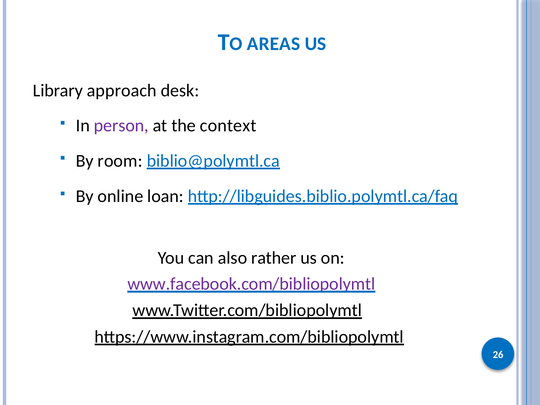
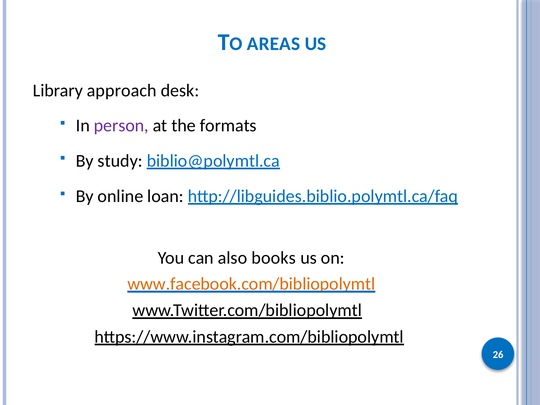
context: context -> formats
room: room -> study
rather: rather -> books
www.facebook.com/bibliopolymtl colour: purple -> orange
